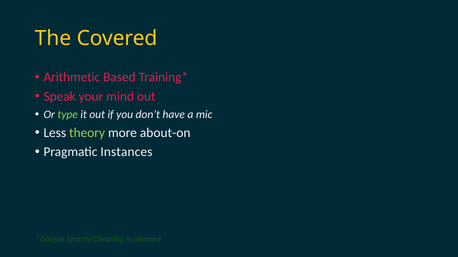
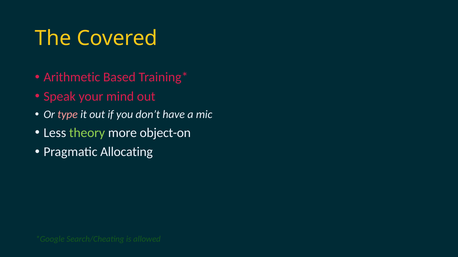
type colour: light green -> pink
about-on: about-on -> object-on
Instances: Instances -> Allocating
